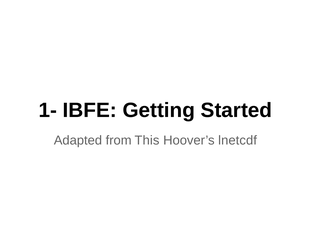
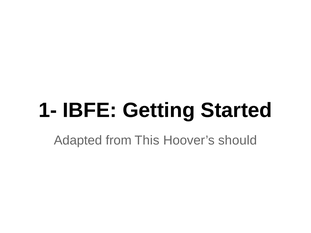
lnetcdf: lnetcdf -> should
